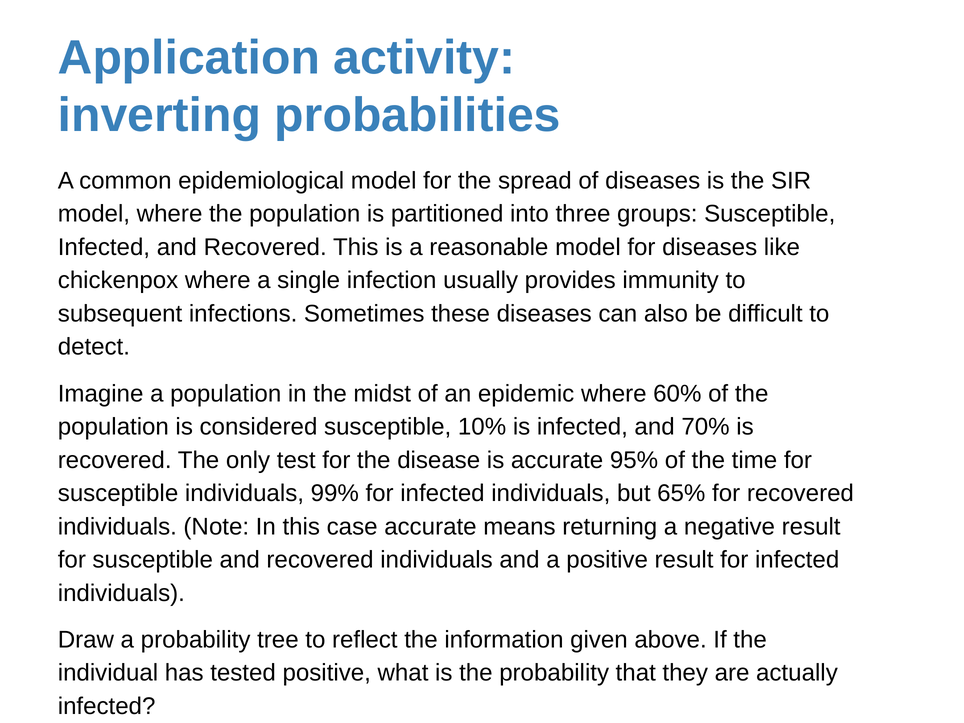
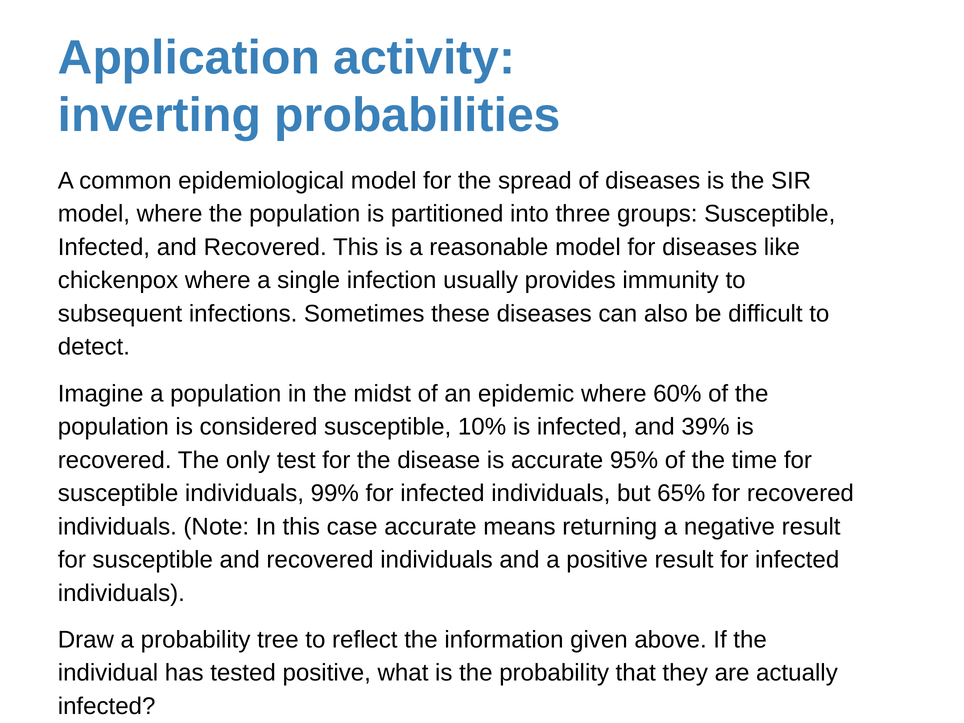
70%: 70% -> 39%
